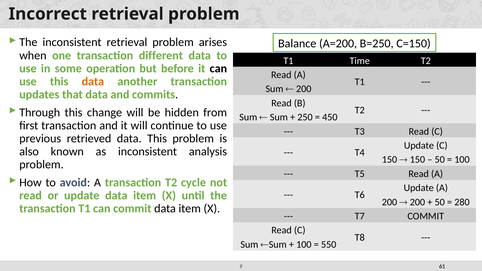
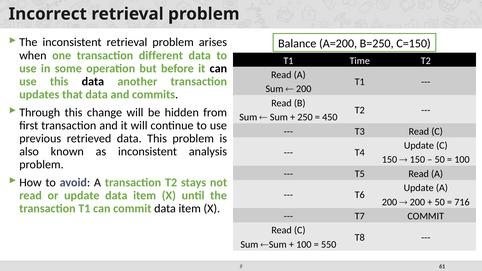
data at (93, 81) colour: orange -> black
cycle: cycle -> stays
280: 280 -> 716
